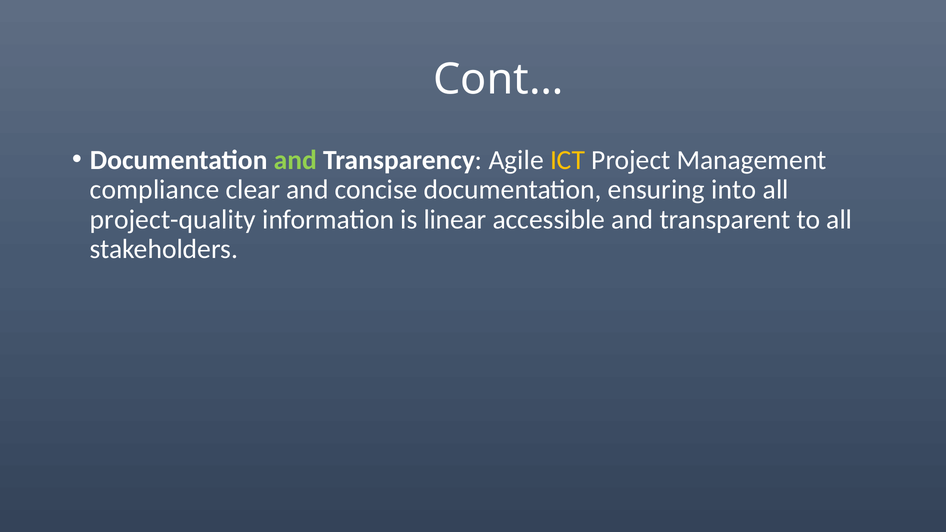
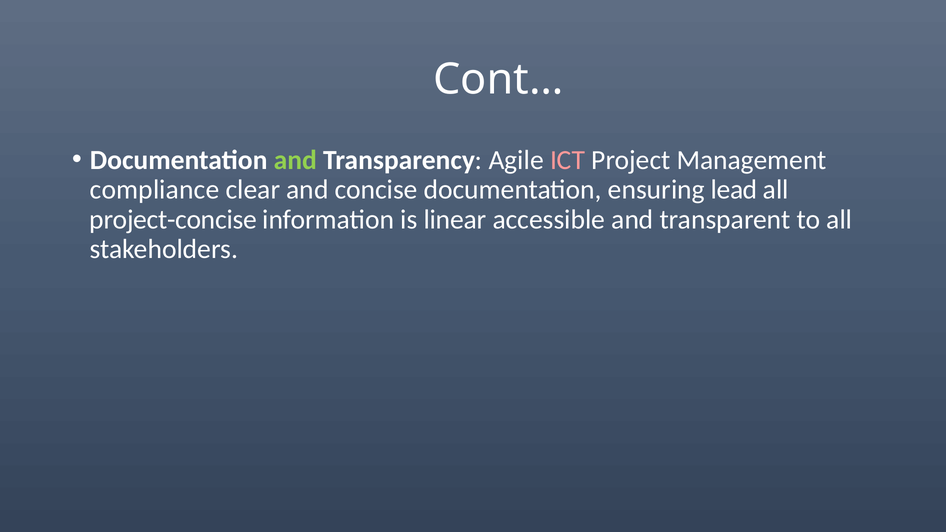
ICT colour: yellow -> pink
into: into -> lead
project-quality: project-quality -> project-concise
